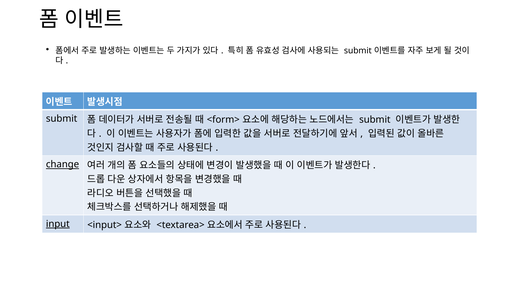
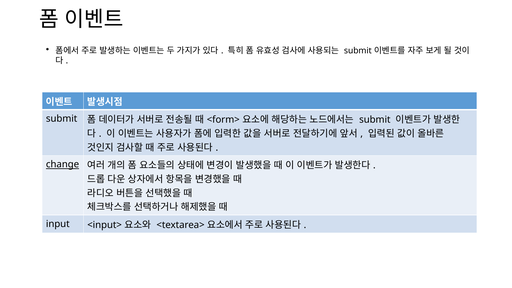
input underline: present -> none
